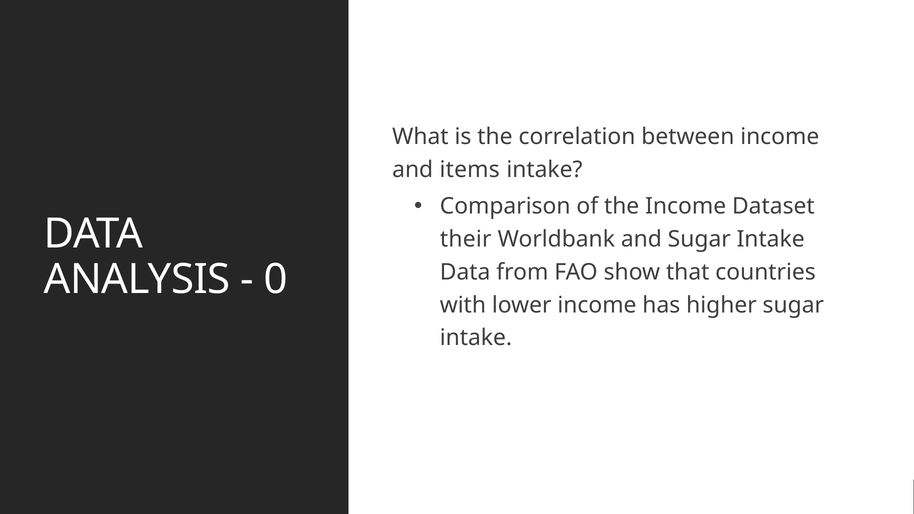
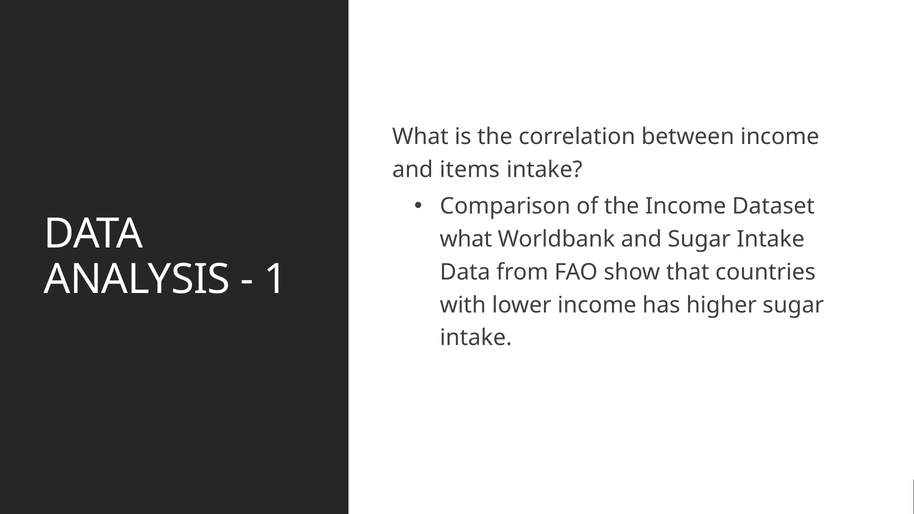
their at (466, 239): their -> what
0: 0 -> 1
